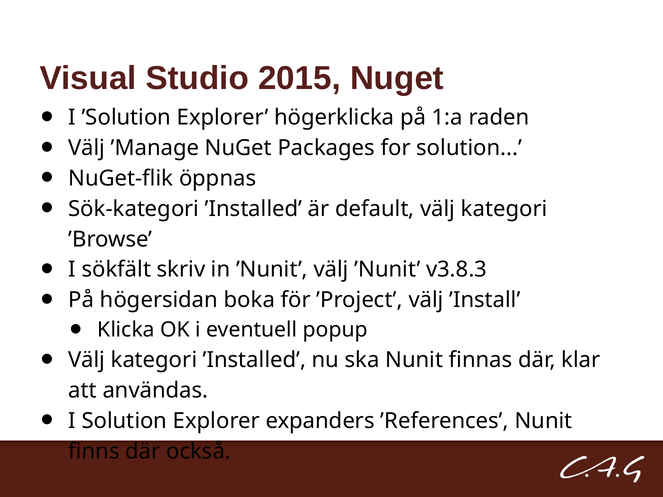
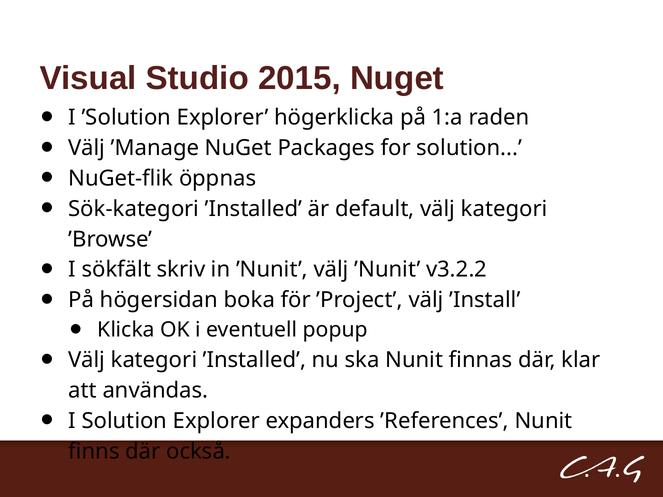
v3.8.3: v3.8.3 -> v3.2.2
